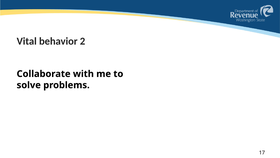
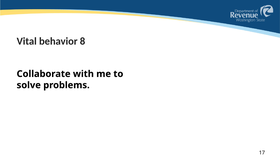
2: 2 -> 8
